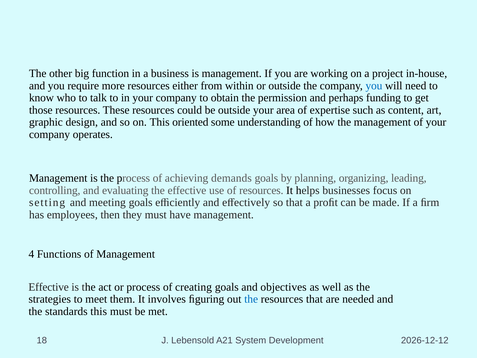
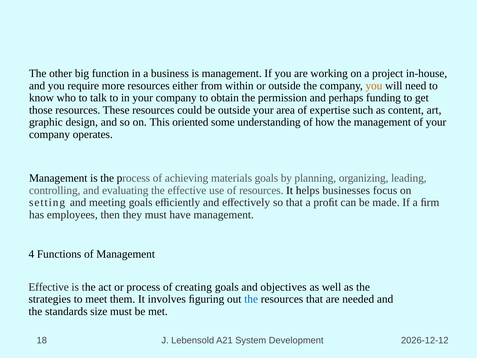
you at (374, 86) colour: blue -> orange
demands: demands -> materials
standards this: this -> size
